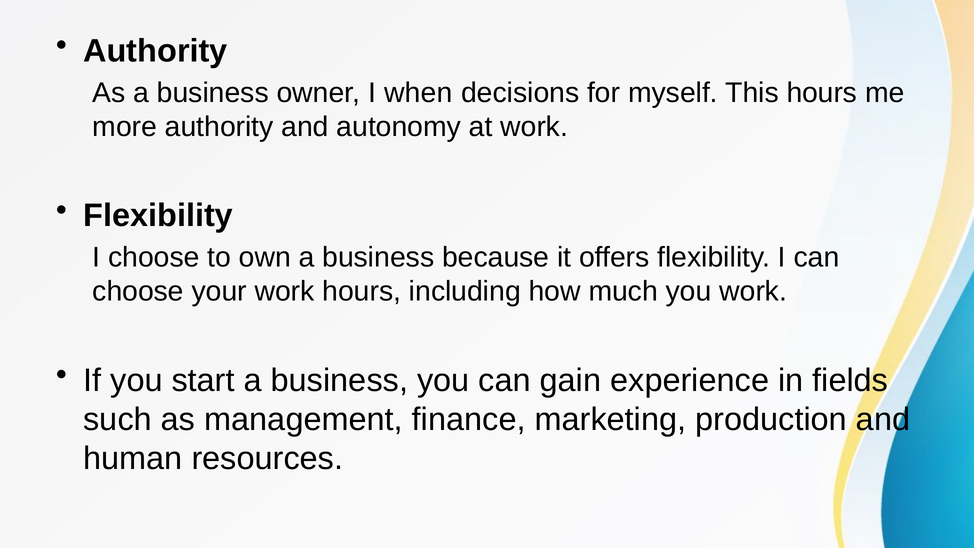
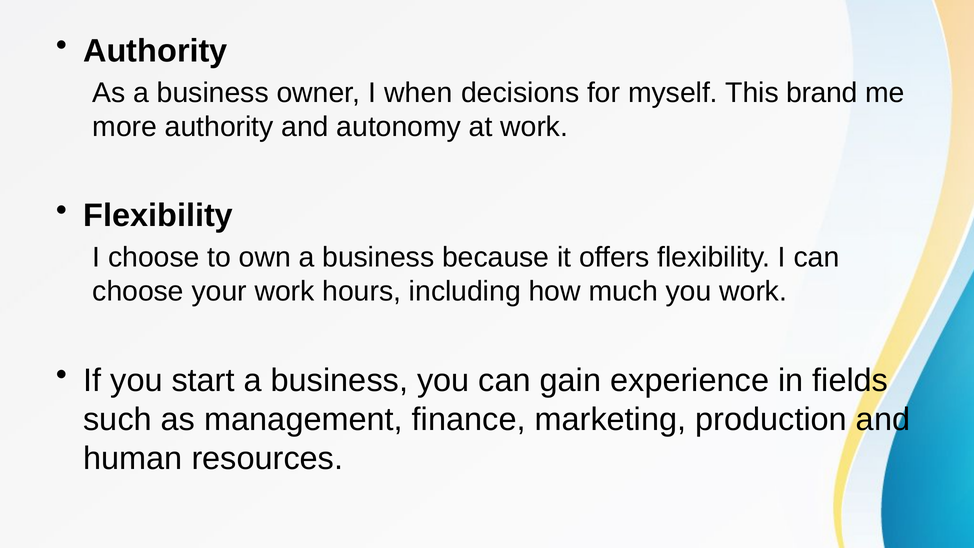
This hours: hours -> brand
